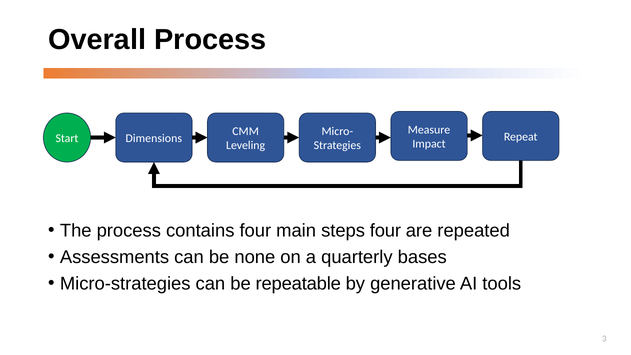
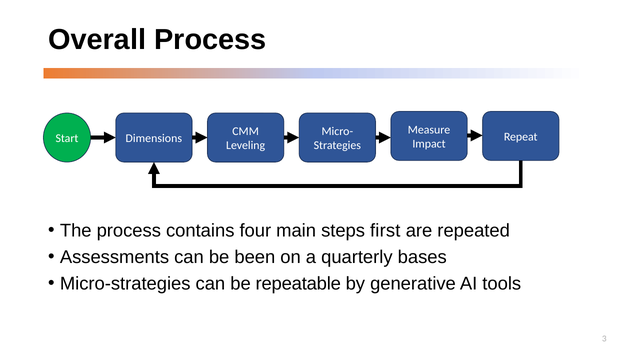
steps four: four -> first
none: none -> been
